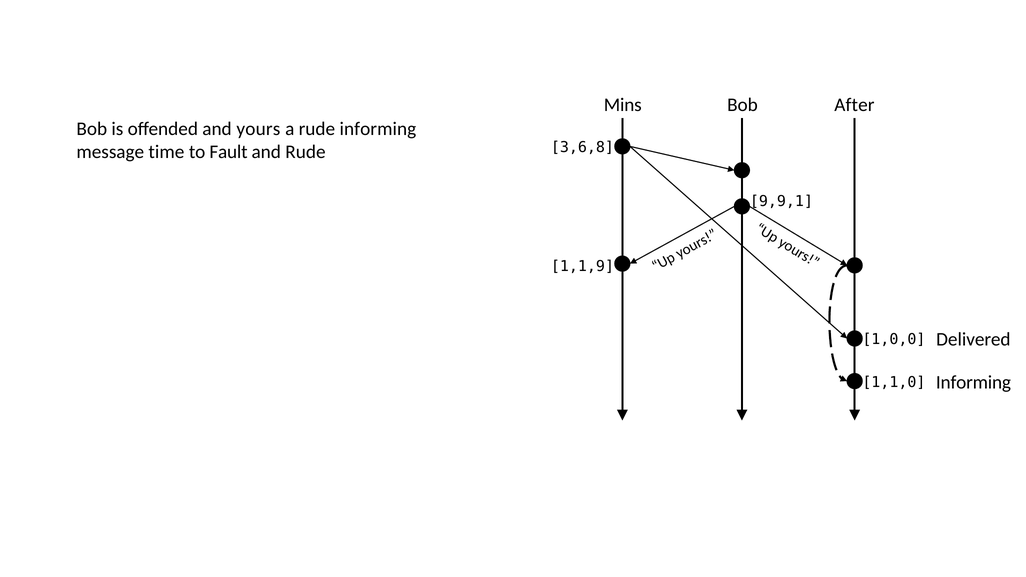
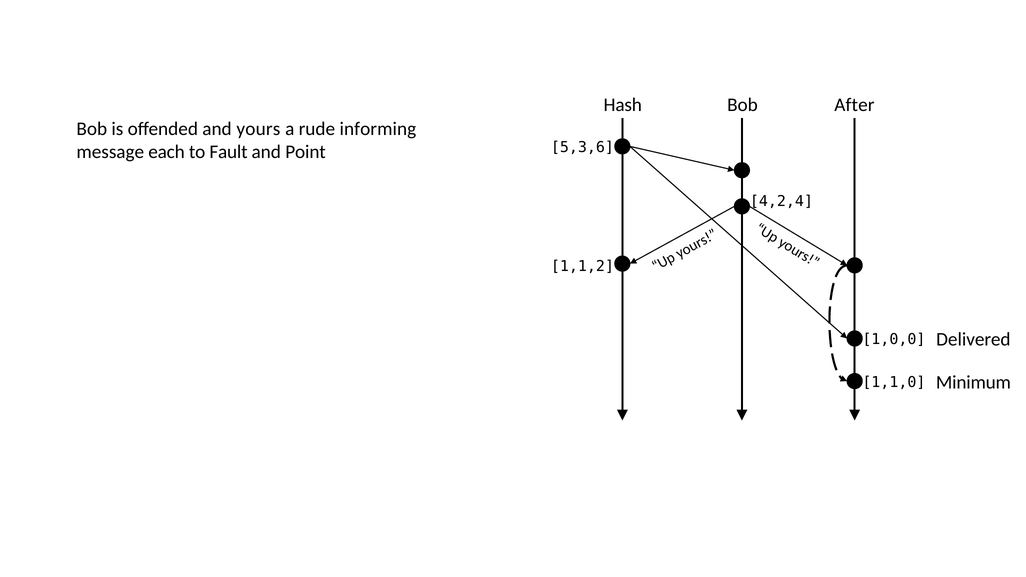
Mins: Mins -> Hash
3,6,8: 3,6,8 -> 5,3,6
time: time -> each
and Rude: Rude -> Point
9,9,1: 9,9,1 -> 4,2,4
1,1,9: 1,1,9 -> 1,1,2
1,1,0 Informing: Informing -> Minimum
